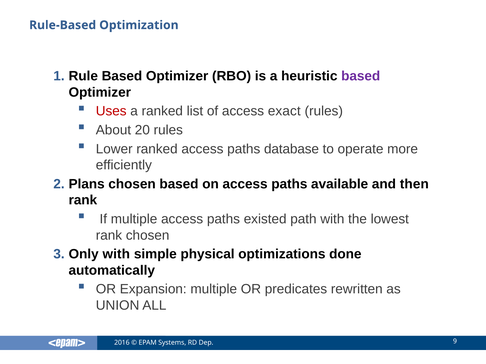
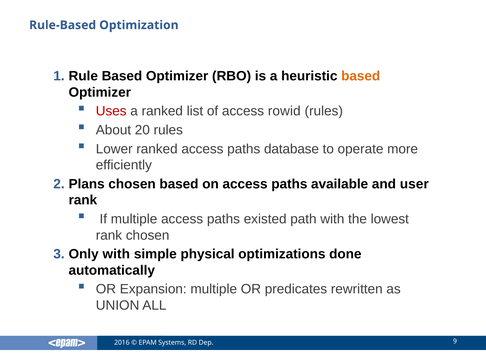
based at (361, 76) colour: purple -> orange
exact: exact -> rowid
then: then -> user
